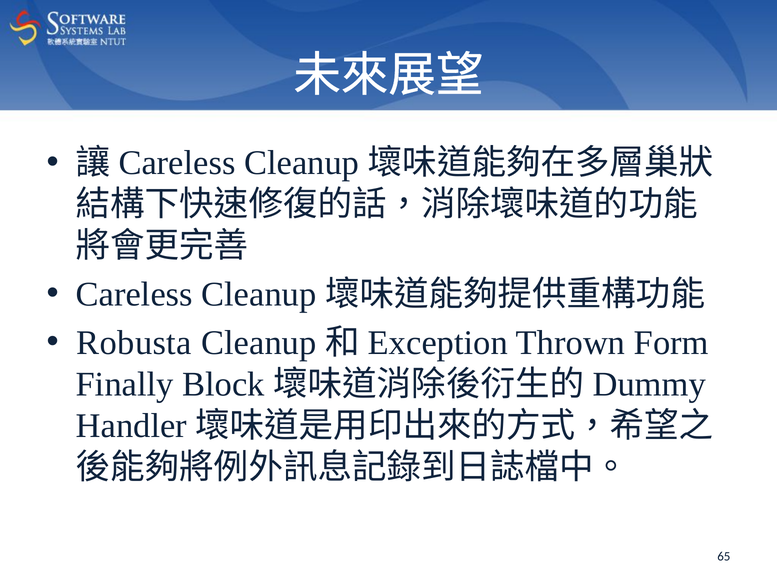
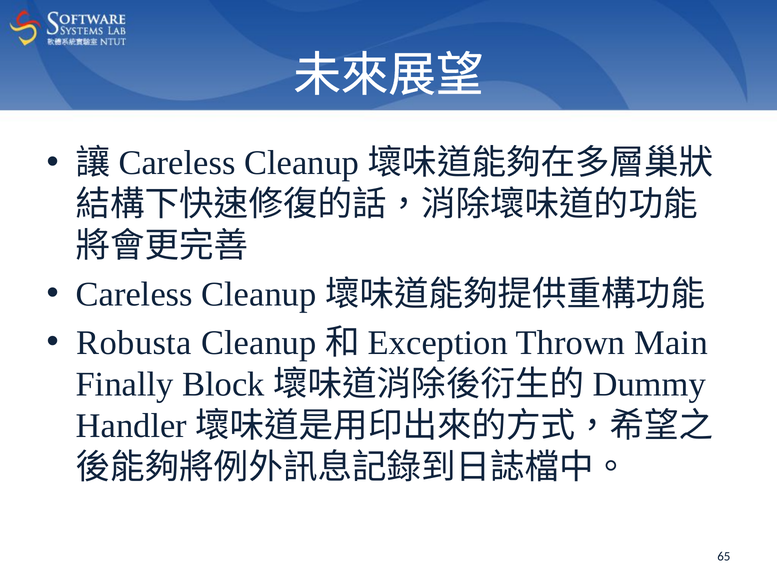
Form: Form -> Main
